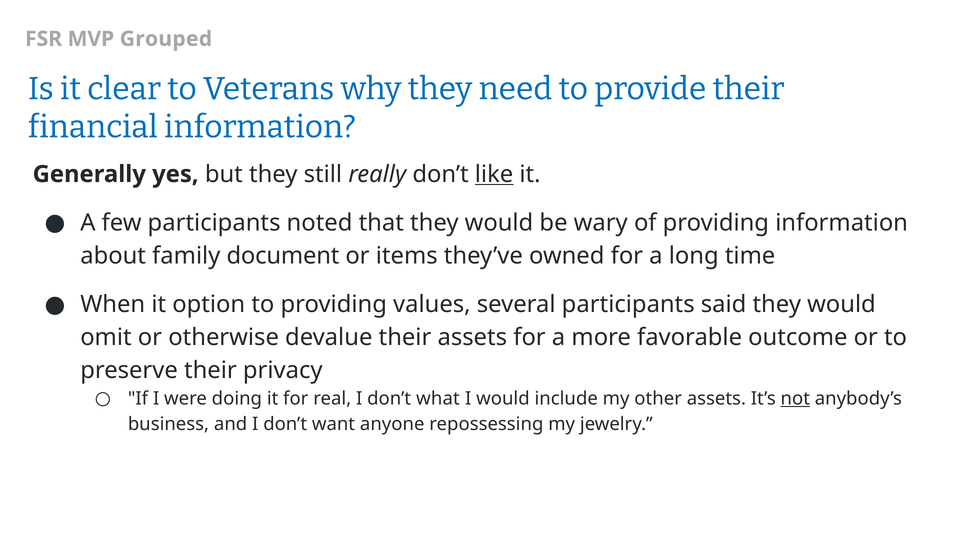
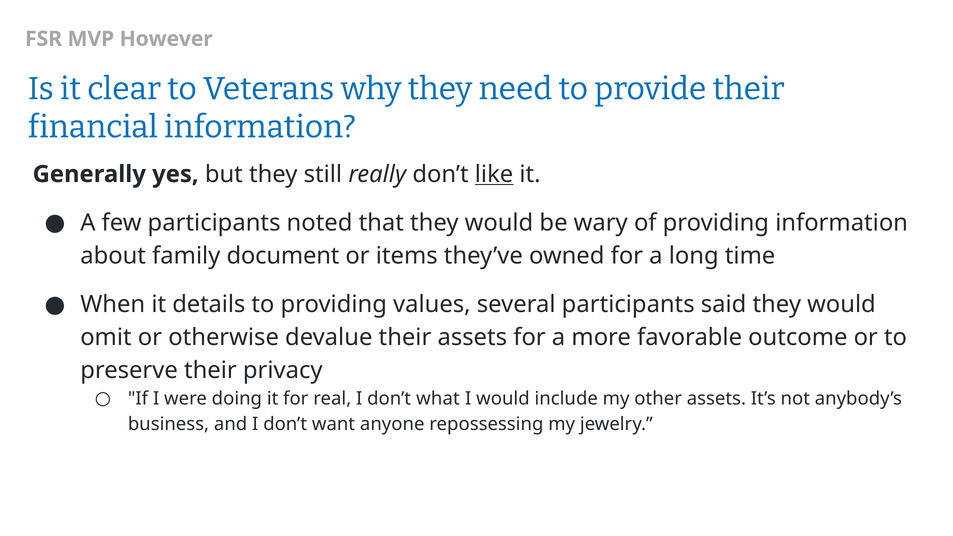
Grouped: Grouped -> However
option: option -> details
not underline: present -> none
